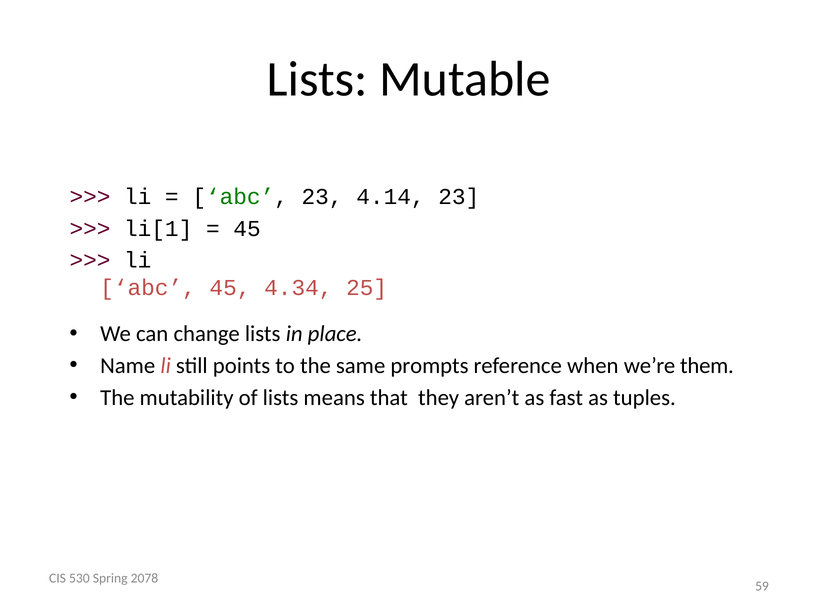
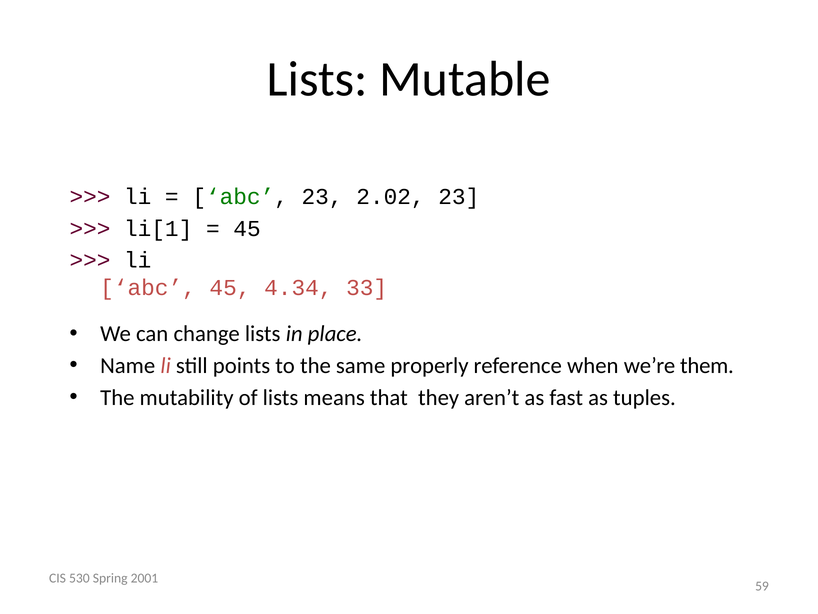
4.14: 4.14 -> 2.02
25: 25 -> 33
prompts: prompts -> properly
2078: 2078 -> 2001
